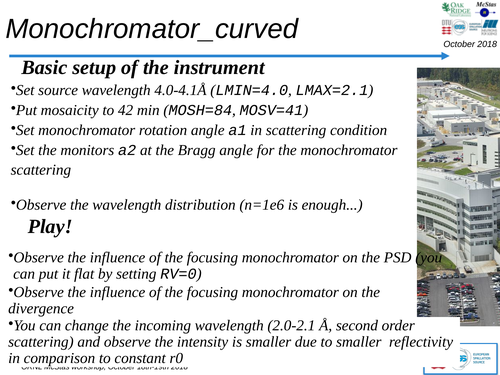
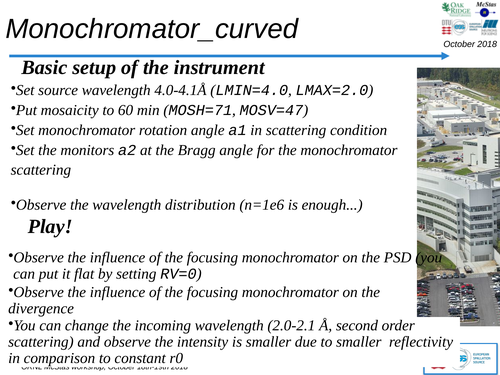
LMAX=2.1: LMAX=2.1 -> LMAX=2.0
42: 42 -> 60
MOSH=84: MOSH=84 -> MOSH=71
MOSV=41: MOSV=41 -> MOSV=47
